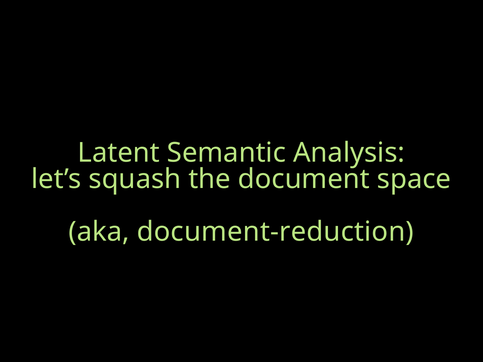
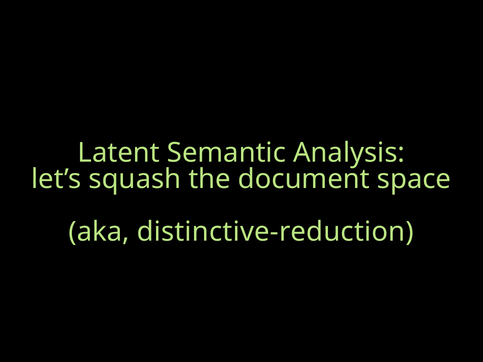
document-reduction: document-reduction -> distinctive-reduction
